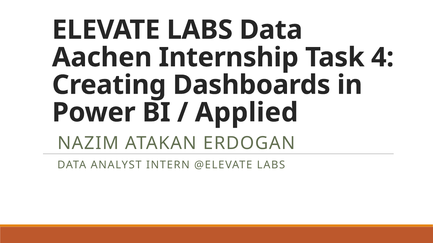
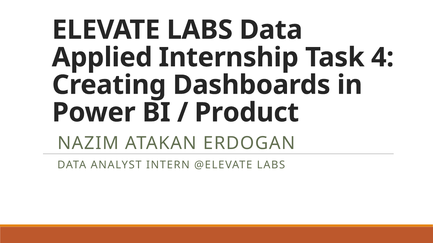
Aachen: Aachen -> Applied
Applied: Applied -> Product
